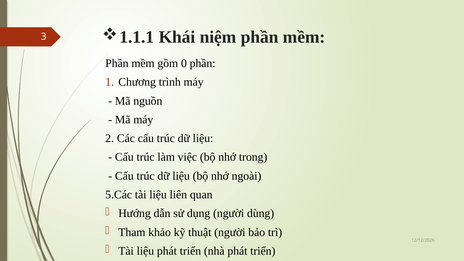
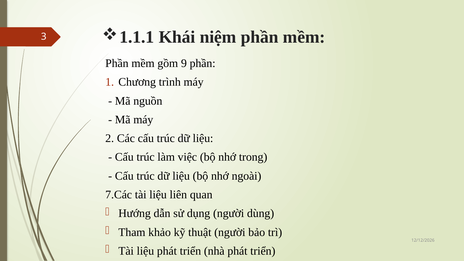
0: 0 -> 9
5.Các: 5.Các -> 7.Các
